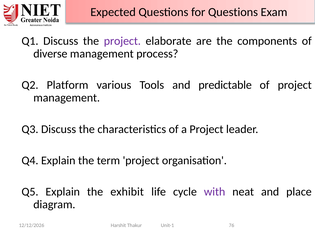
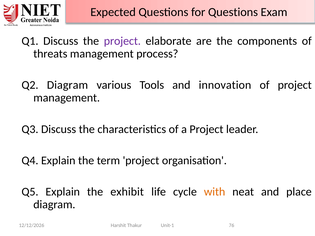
diverse: diverse -> threats
Q2 Platform: Platform -> Diagram
predictable: predictable -> innovation
with colour: purple -> orange
